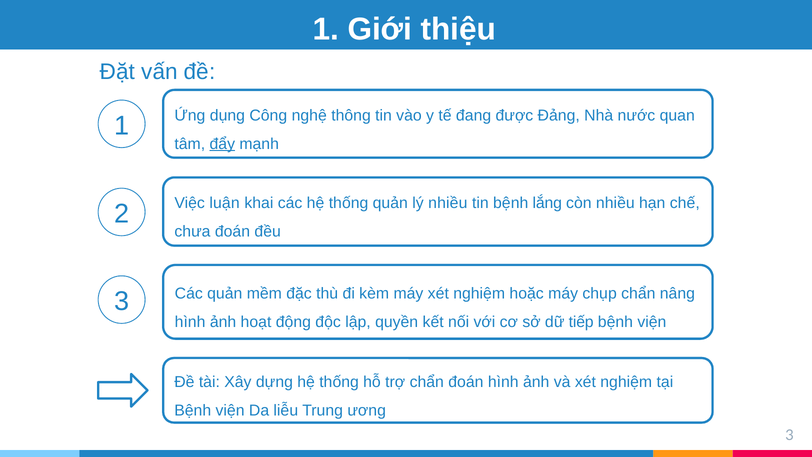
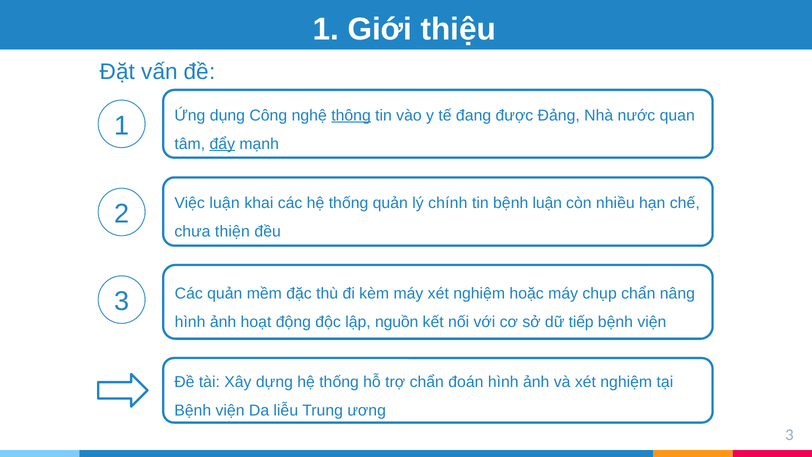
thông underline: none -> present
lý nhiều: nhiều -> chính
bệnh lắng: lắng -> luận
chưa đoán: đoán -> thiện
quyền: quyền -> nguồn
